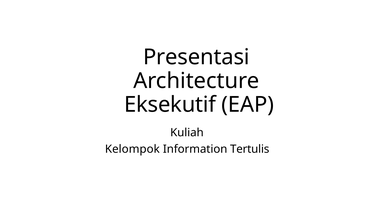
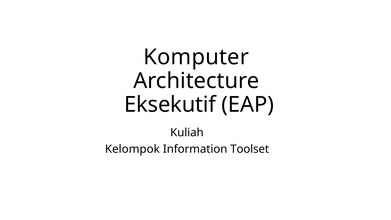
Presentasi: Presentasi -> Komputer
Tertulis: Tertulis -> Toolset
